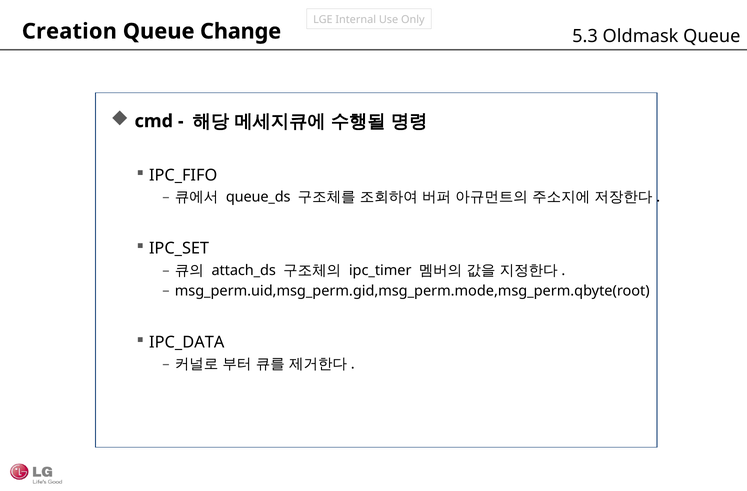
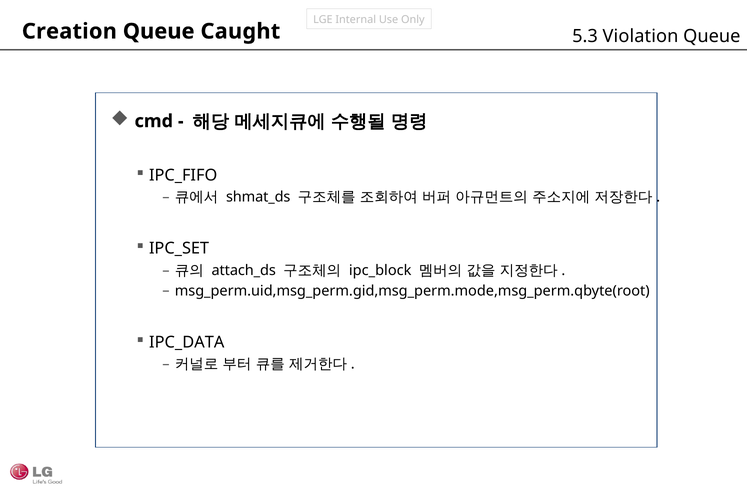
Change: Change -> Caught
Oldmask: Oldmask -> Violation
queue_ds: queue_ds -> shmat_ds
ipc_timer: ipc_timer -> ipc_block
